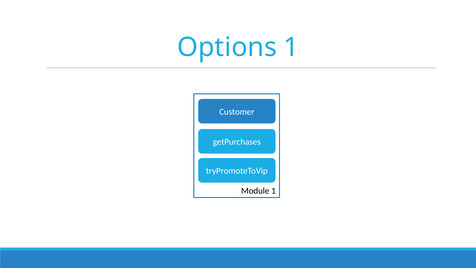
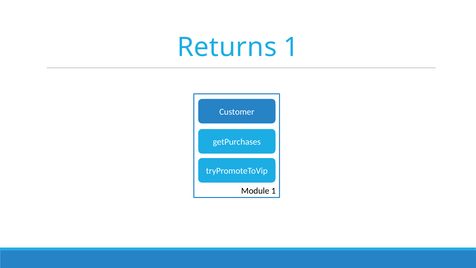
Options: Options -> Returns
